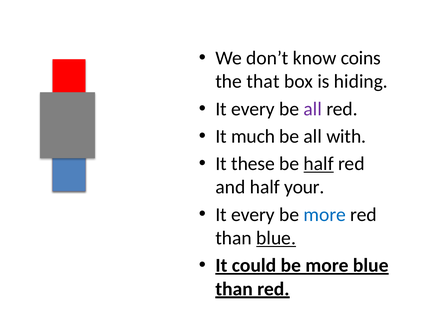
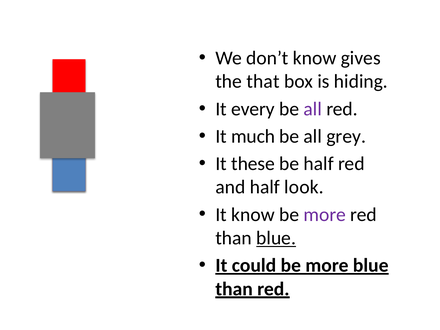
coins: coins -> gives
with: with -> grey
half at (319, 164) underline: present -> none
your: your -> look
every at (253, 215): every -> know
more at (325, 215) colour: blue -> purple
